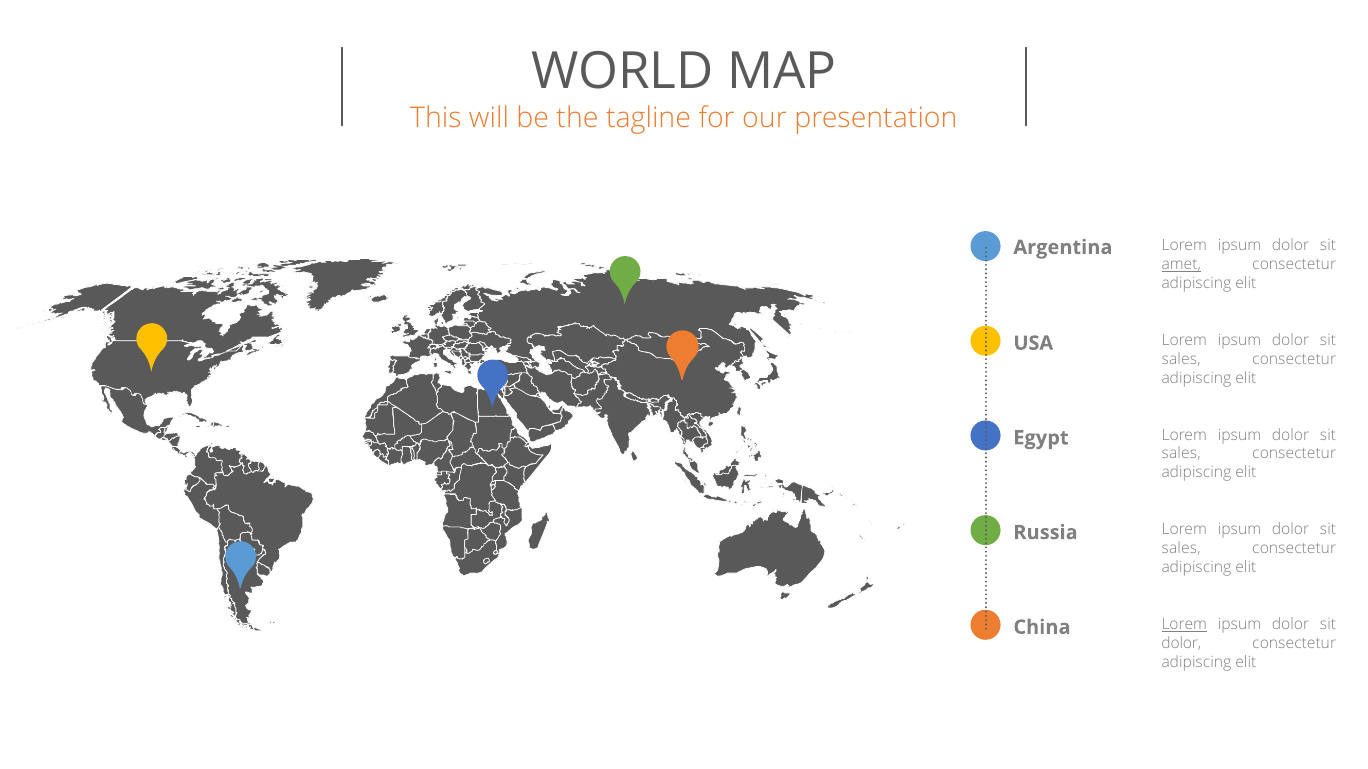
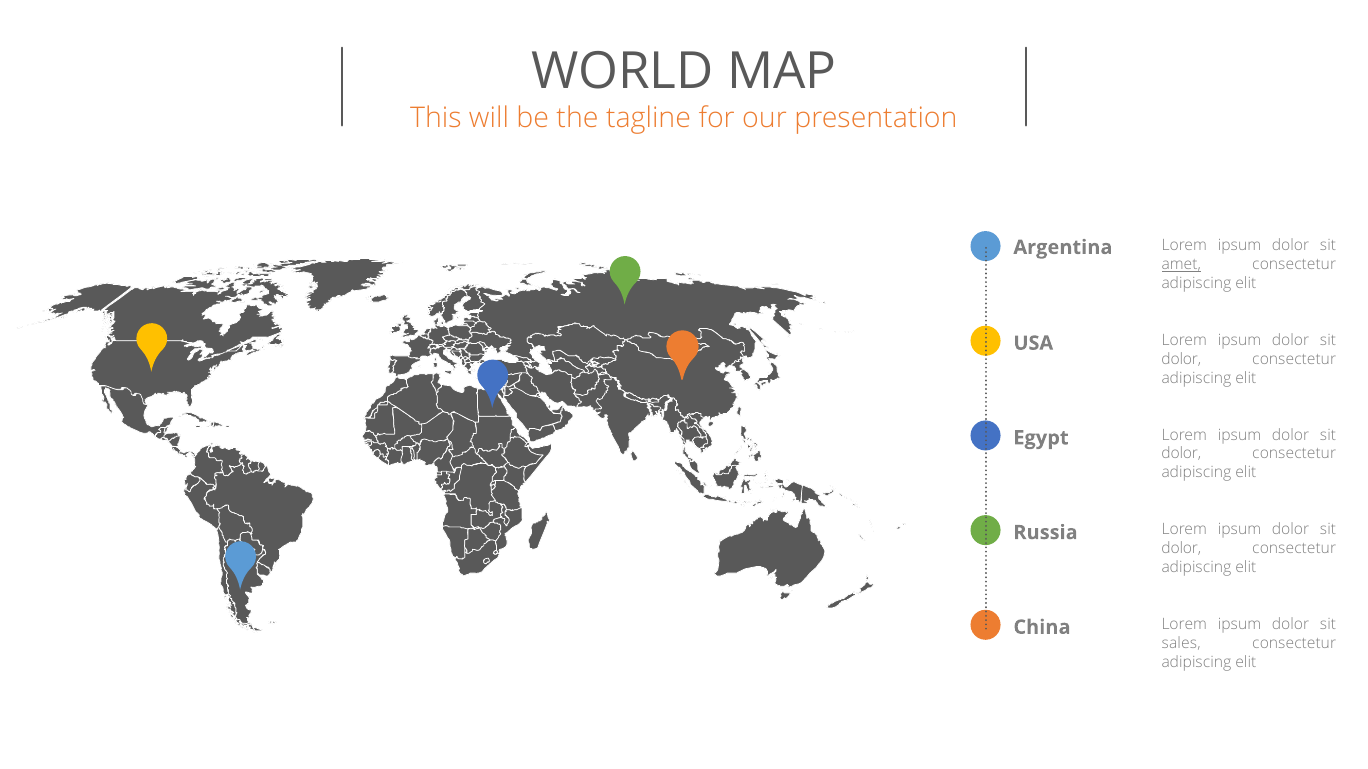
sales at (1181, 359): sales -> dolor
sales at (1181, 454): sales -> dolor
sales at (1181, 549): sales -> dolor
Lorem at (1184, 625) underline: present -> none
dolor at (1181, 644): dolor -> sales
